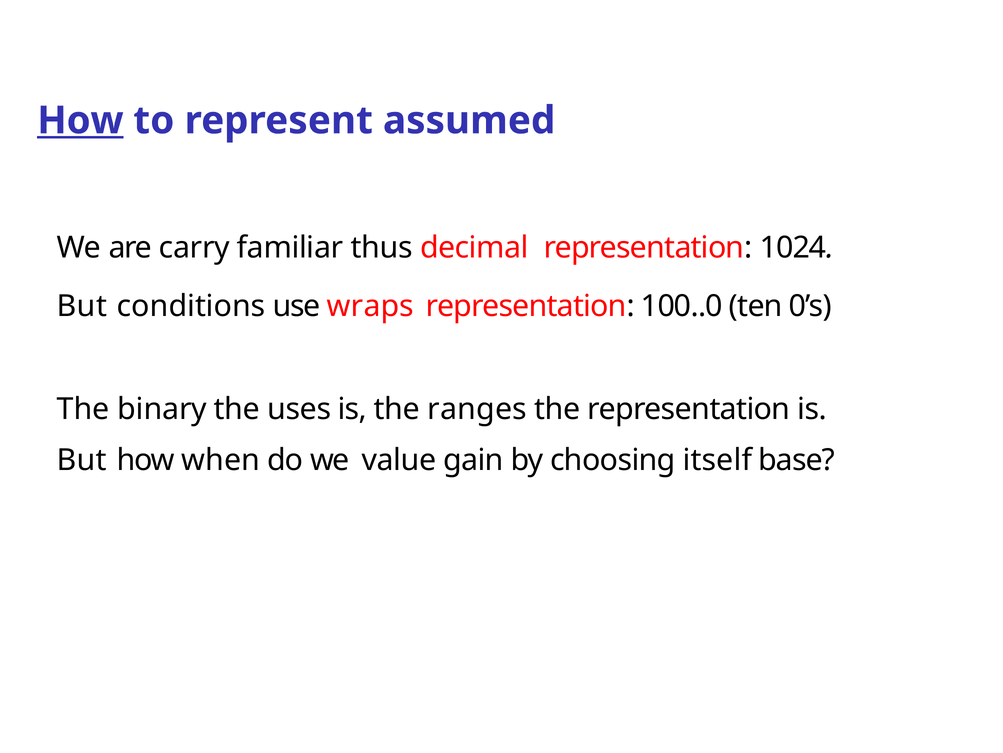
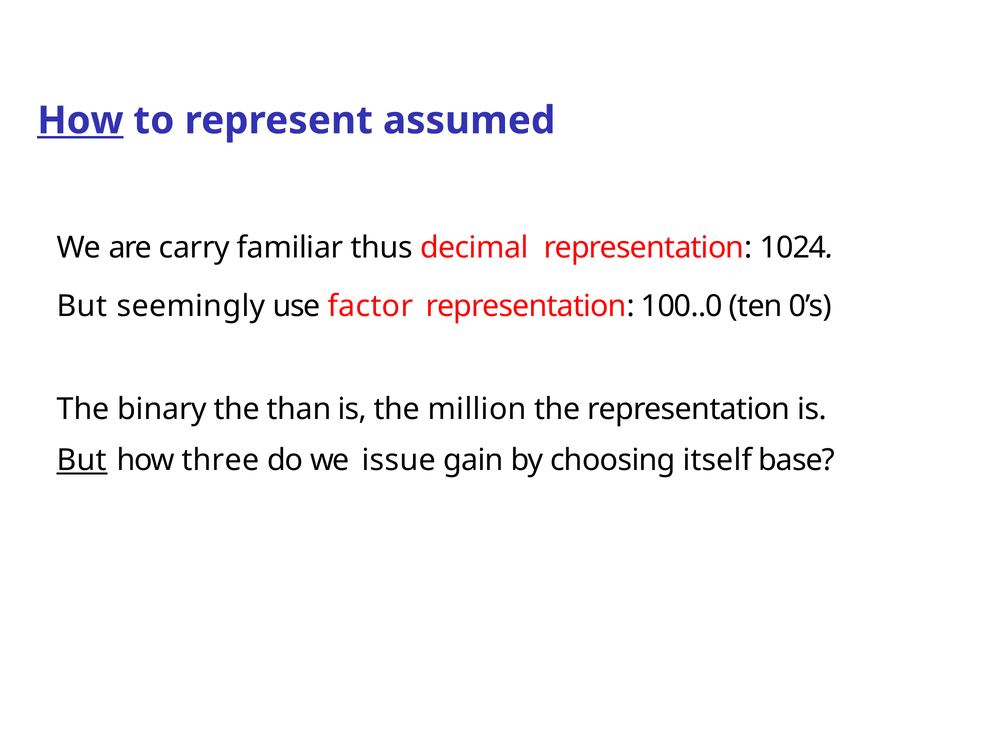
conditions: conditions -> seemingly
wraps: wraps -> factor
uses: uses -> than
ranges: ranges -> million
But at (82, 460) underline: none -> present
when: when -> three
value: value -> issue
